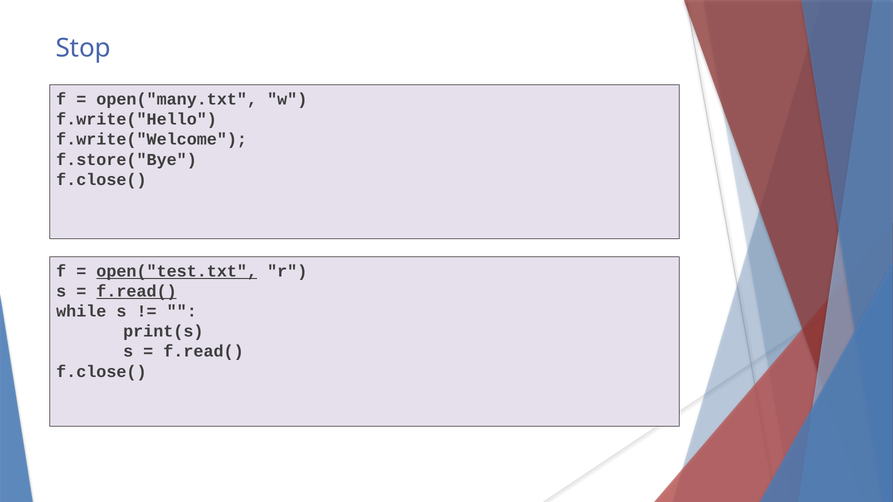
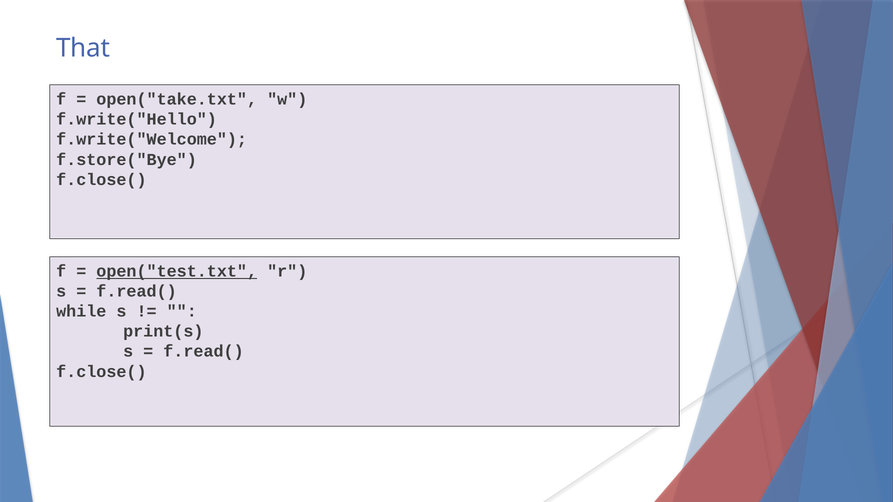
Stop: Stop -> That
open("many.txt: open("many.txt -> open("take.txt
f.read( at (137, 291) underline: present -> none
